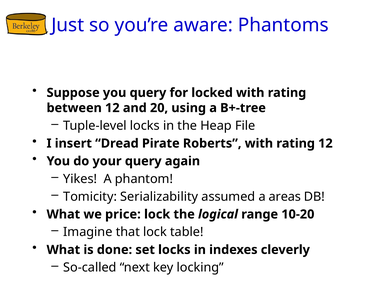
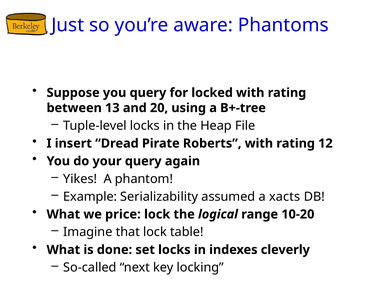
between 12: 12 -> 13
Tomicity: Tomicity -> Example
areas: areas -> xacts
